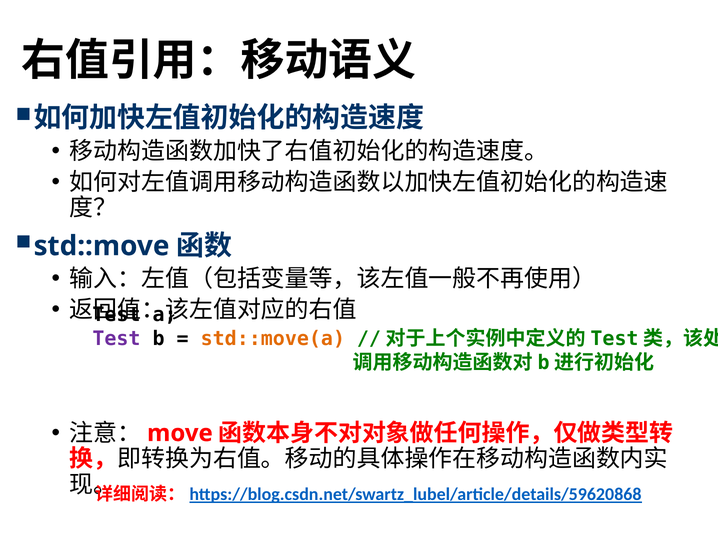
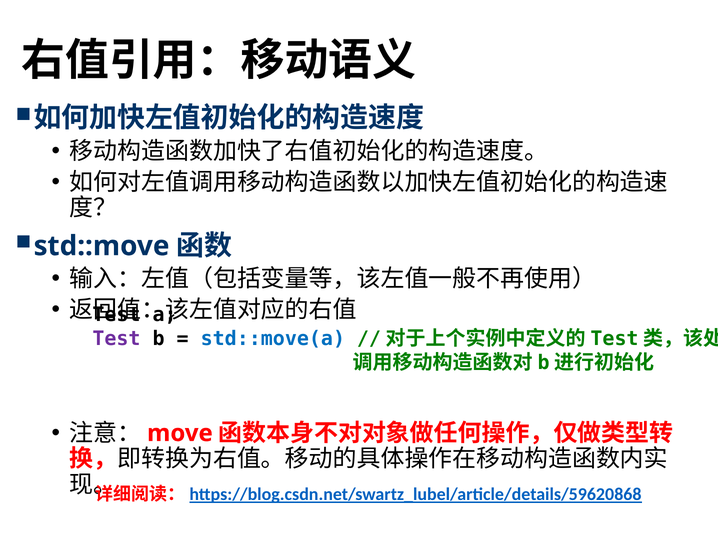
std::move(a colour: orange -> blue
